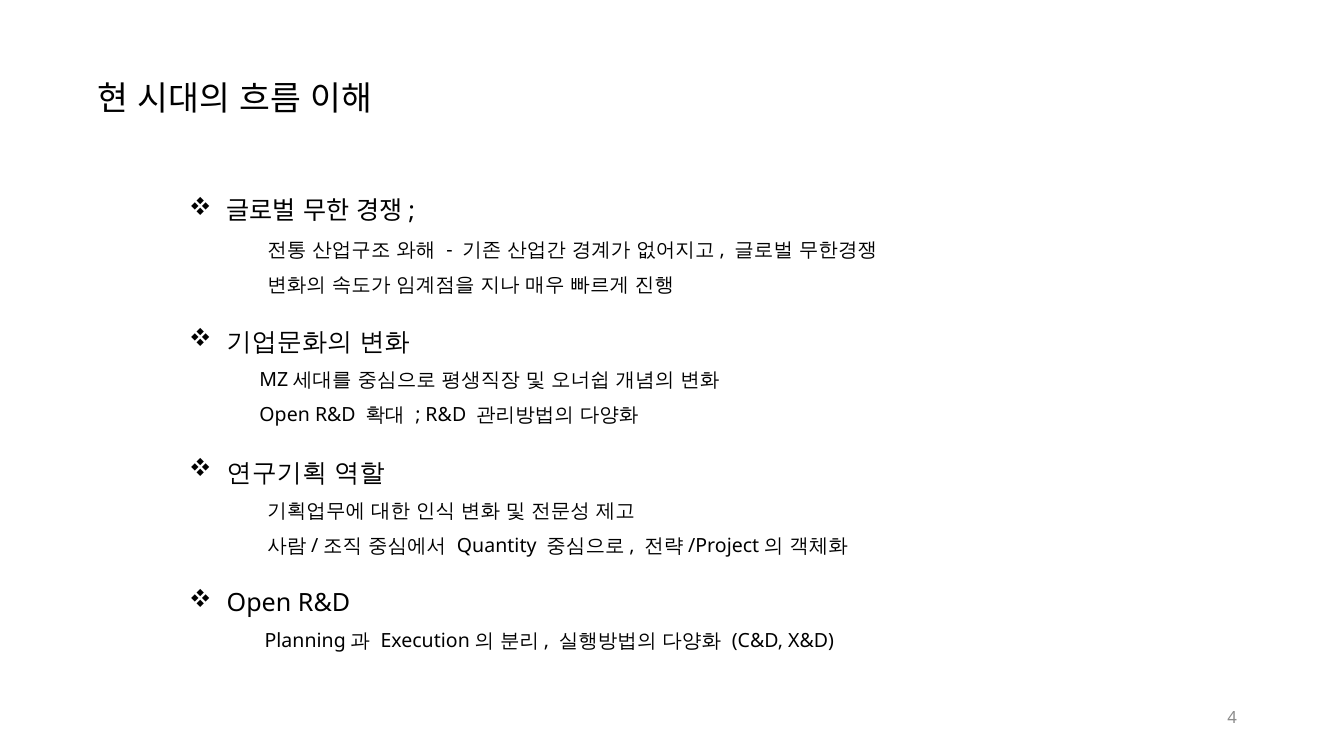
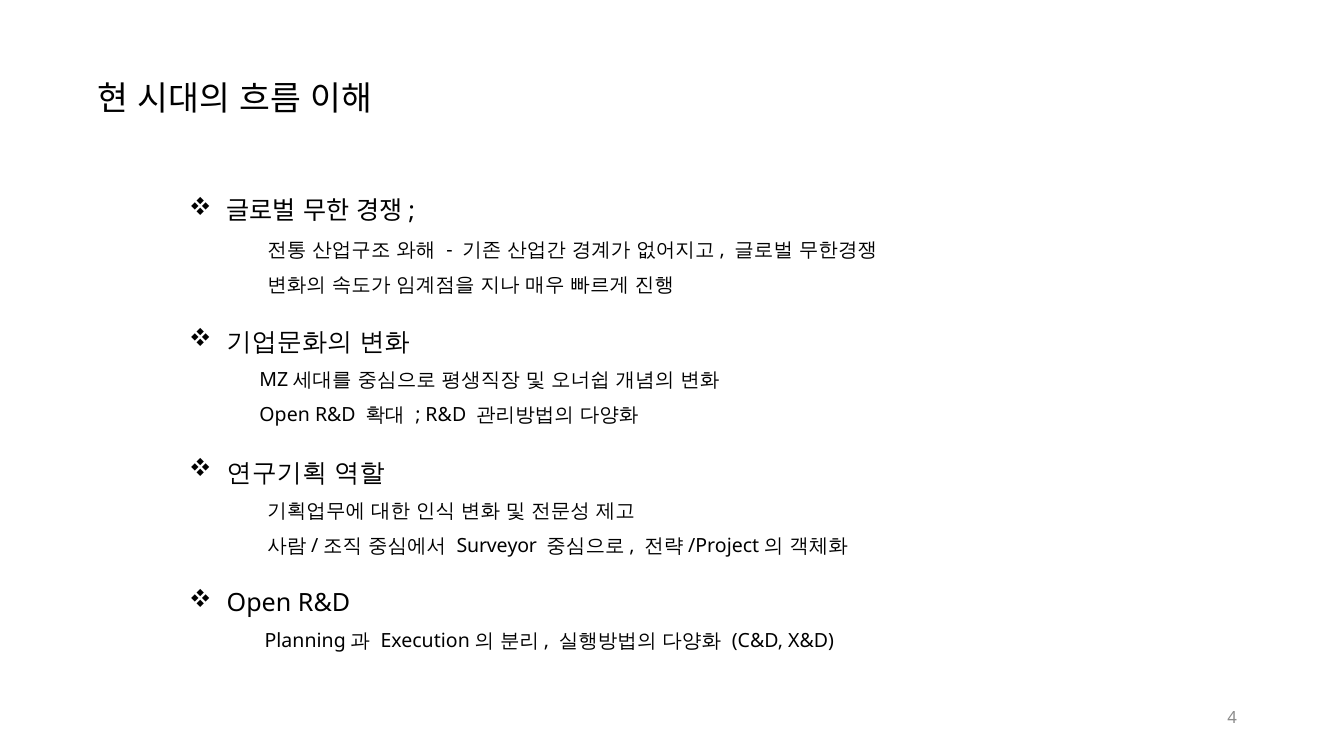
Quantity: Quantity -> Surveyor
